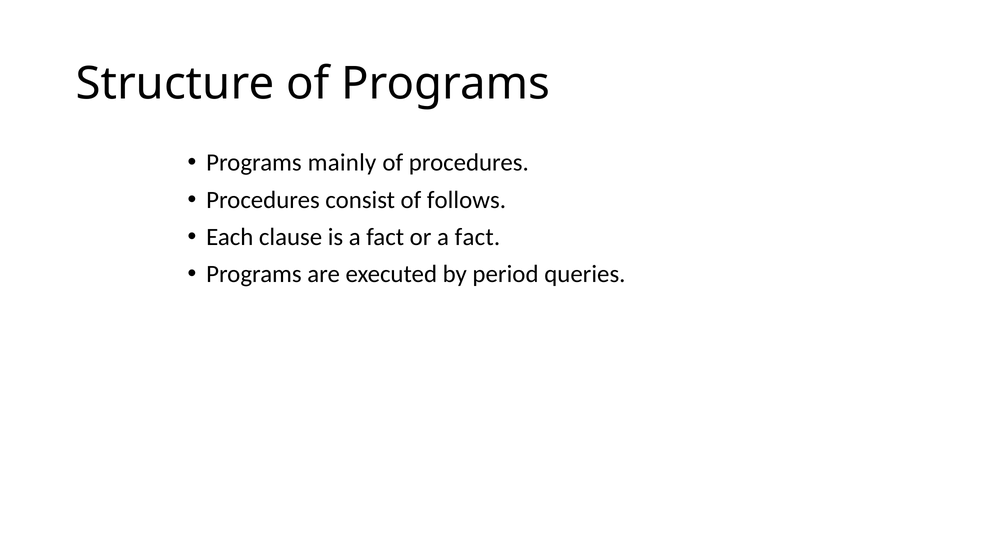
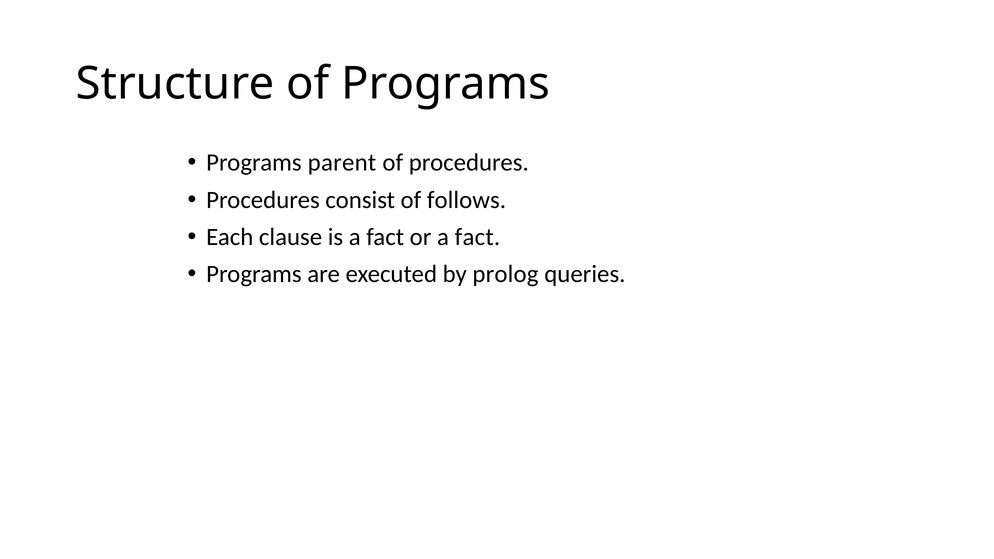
mainly: mainly -> parent
period: period -> prolog
